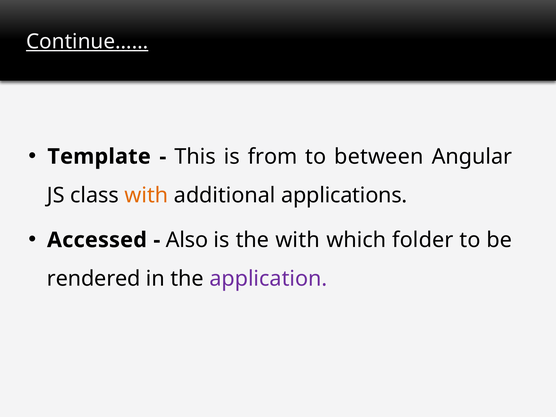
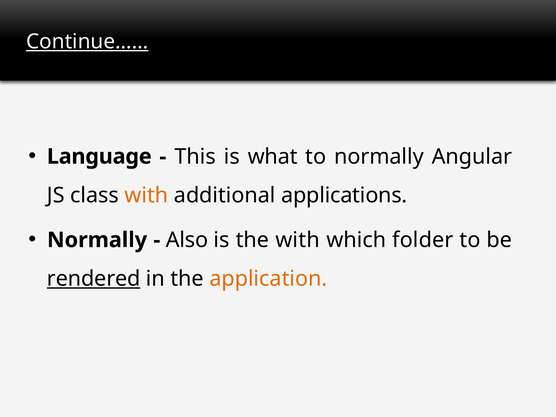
Template: Template -> Language
from: from -> what
to between: between -> normally
Accessed at (97, 240): Accessed -> Normally
rendered underline: none -> present
application colour: purple -> orange
